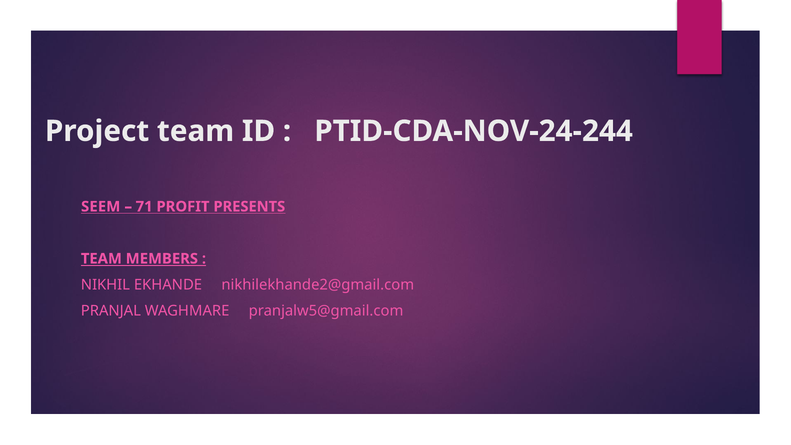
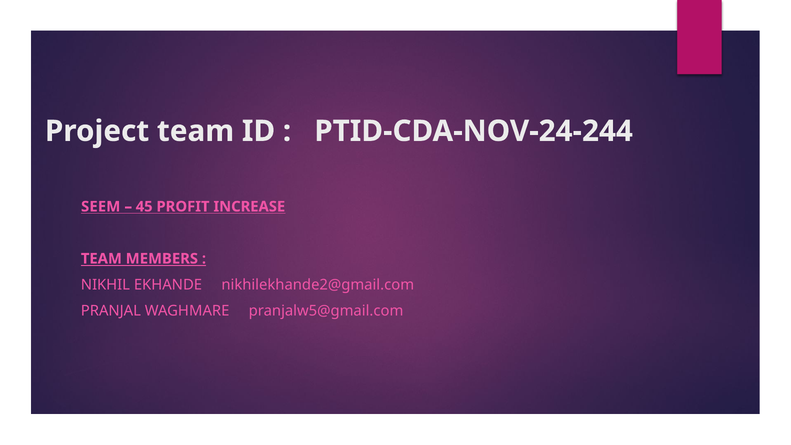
71: 71 -> 45
PRESENTS: PRESENTS -> INCREASE
